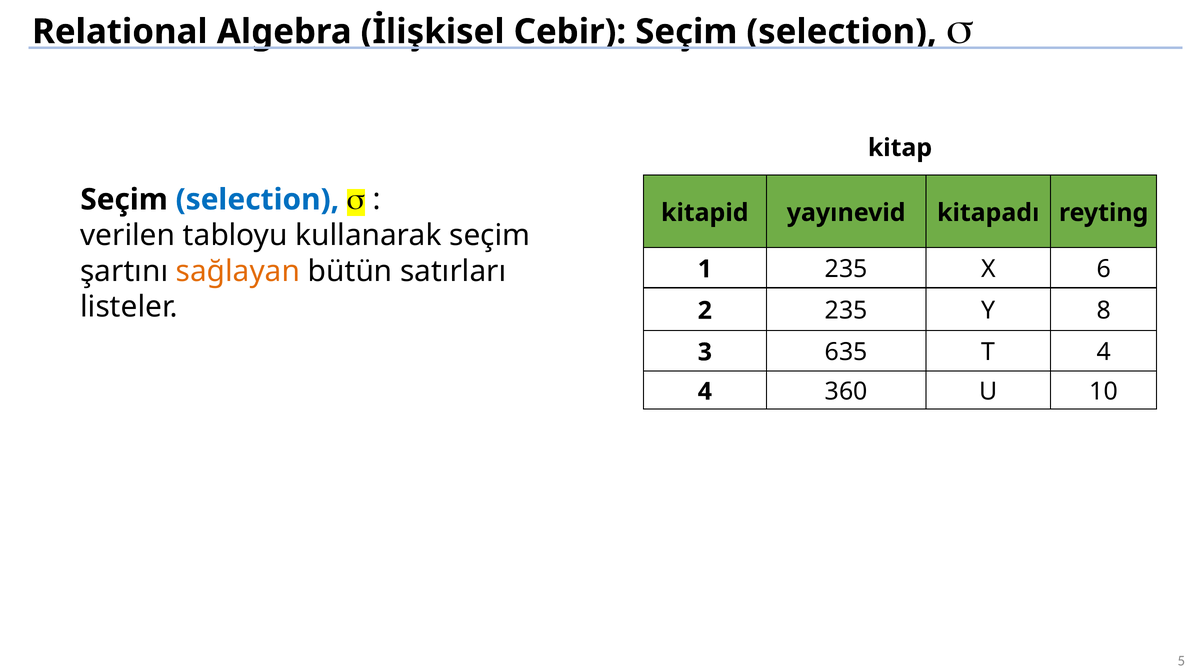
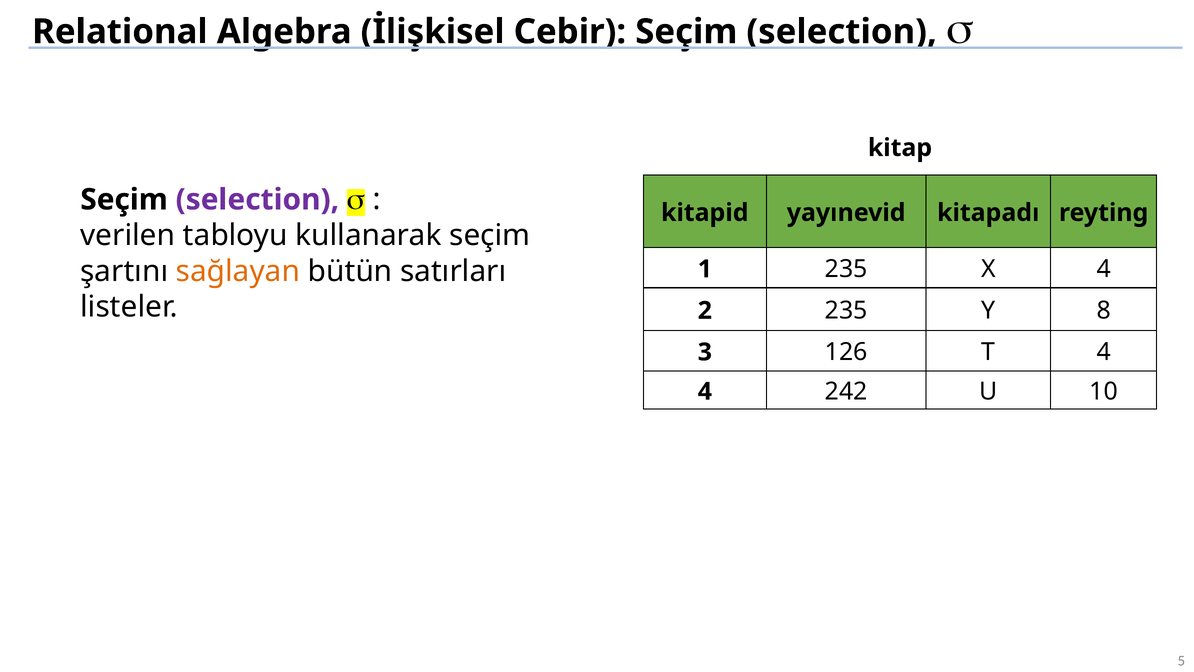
selection at (257, 199) colour: blue -> purple
X 6: 6 -> 4
635: 635 -> 126
360: 360 -> 242
